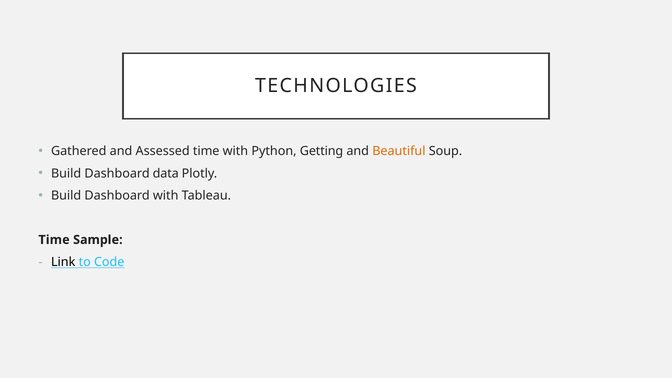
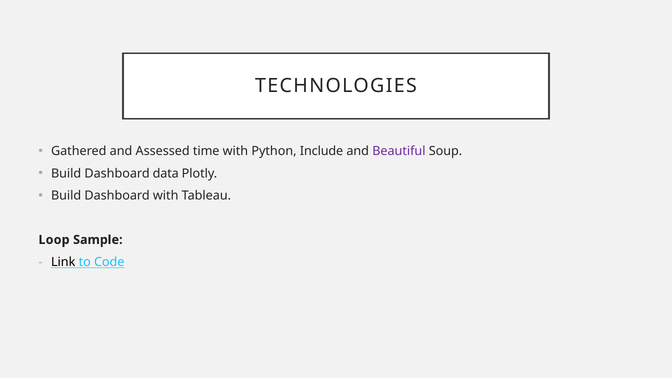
Getting: Getting -> Include
Beautiful colour: orange -> purple
Time at (54, 240): Time -> Loop
